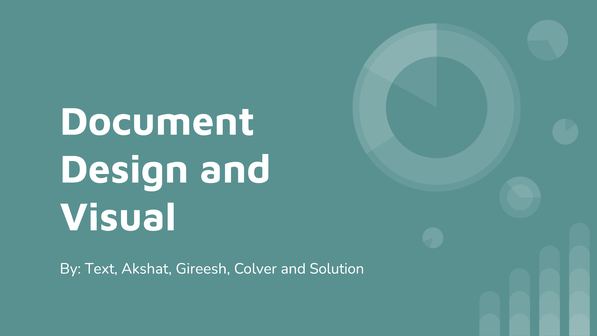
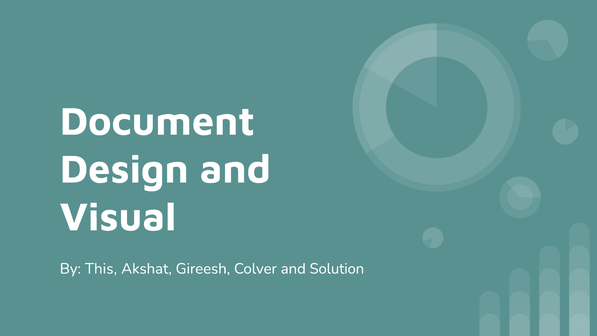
Text: Text -> This
